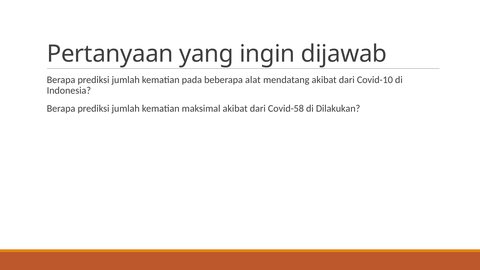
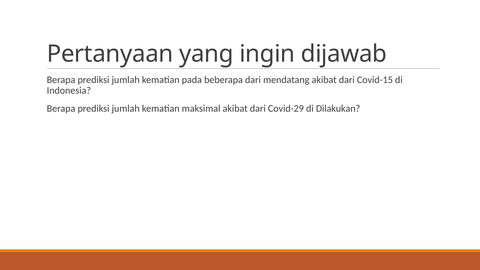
beberapa alat: alat -> dari
Covid-10: Covid-10 -> Covid-15
Covid-58: Covid-58 -> Covid-29
